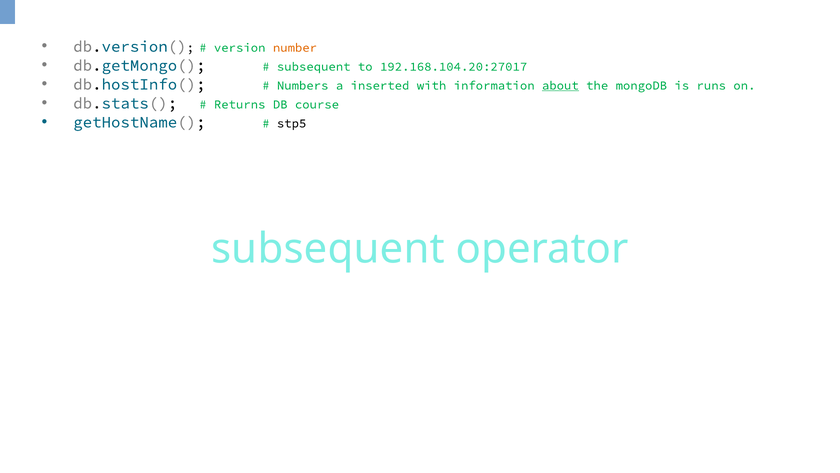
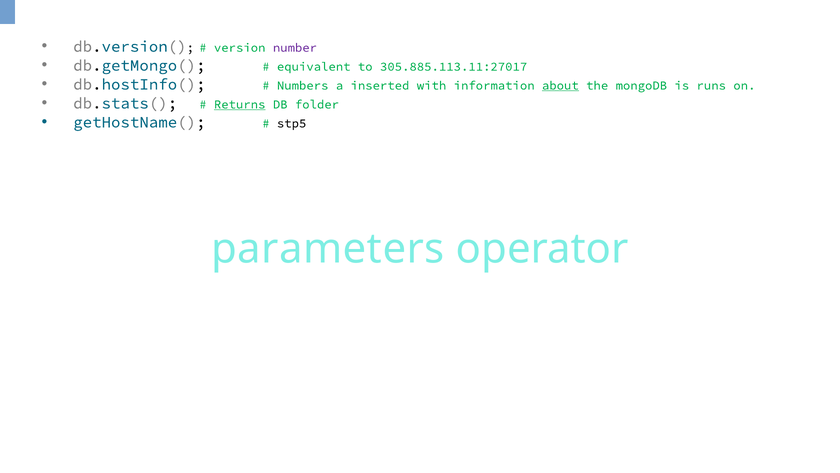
number colour: orange -> purple
subsequent at (314, 67): subsequent -> equivalent
192.168.104.20:27017: 192.168.104.20:27017 -> 305.885.113.11:27017
Returns underline: none -> present
course: course -> folder
subsequent at (328, 249): subsequent -> parameters
